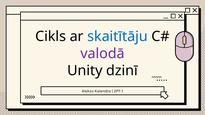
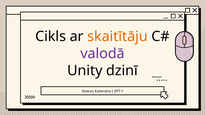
skaitītāju colour: blue -> orange
